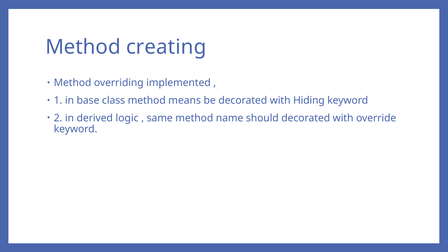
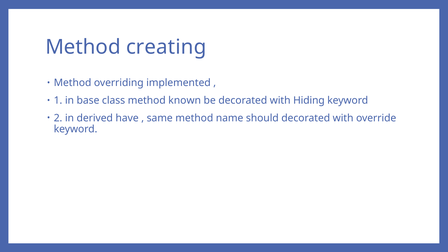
means: means -> known
logic: logic -> have
